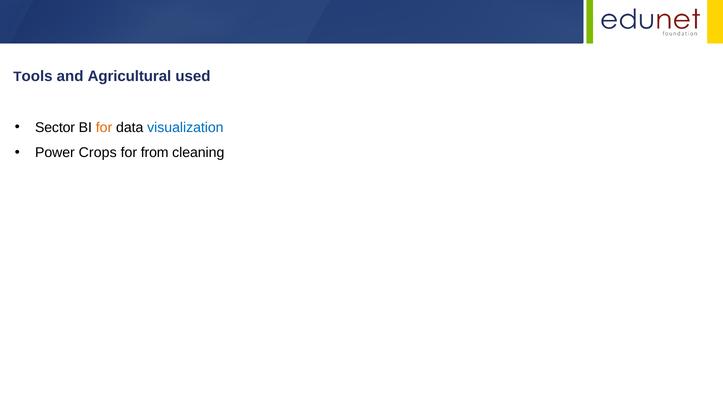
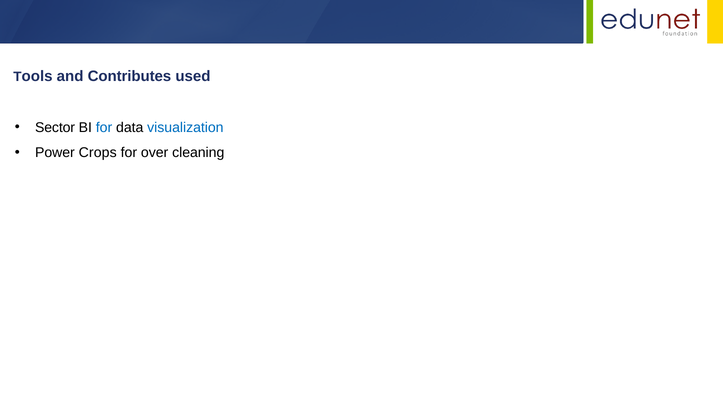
Agricultural: Agricultural -> Contributes
for at (104, 127) colour: orange -> blue
from: from -> over
